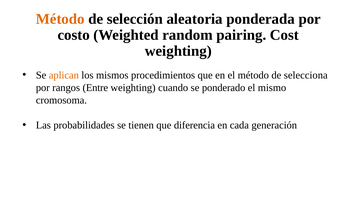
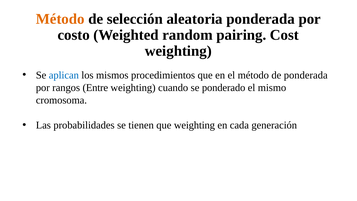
aplican colour: orange -> blue
de selecciona: selecciona -> ponderada
que diferencia: diferencia -> weighting
